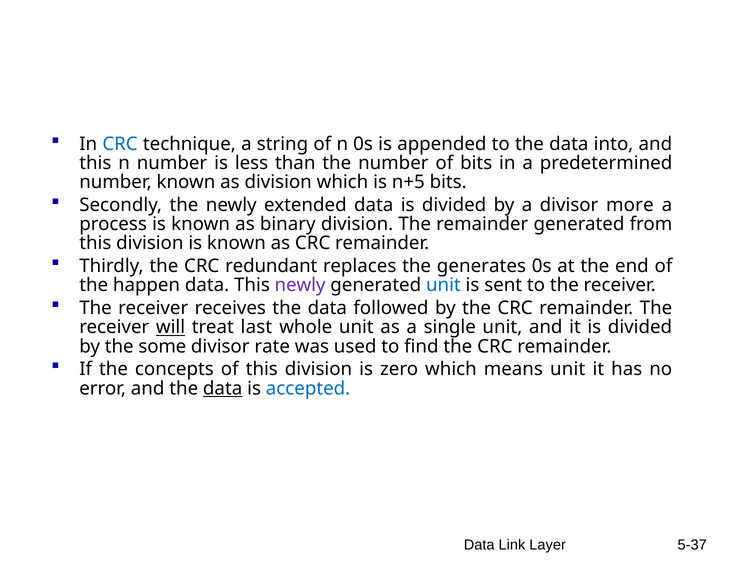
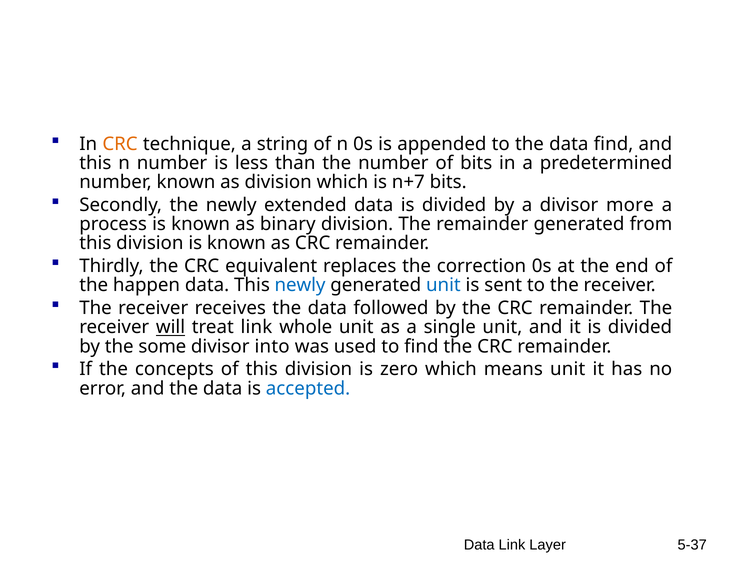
CRC at (120, 144) colour: blue -> orange
data into: into -> find
n+5: n+5 -> n+7
redundant: redundant -> equivalent
generates: generates -> correction
newly at (300, 285) colour: purple -> blue
treat last: last -> link
rate: rate -> into
data at (223, 388) underline: present -> none
